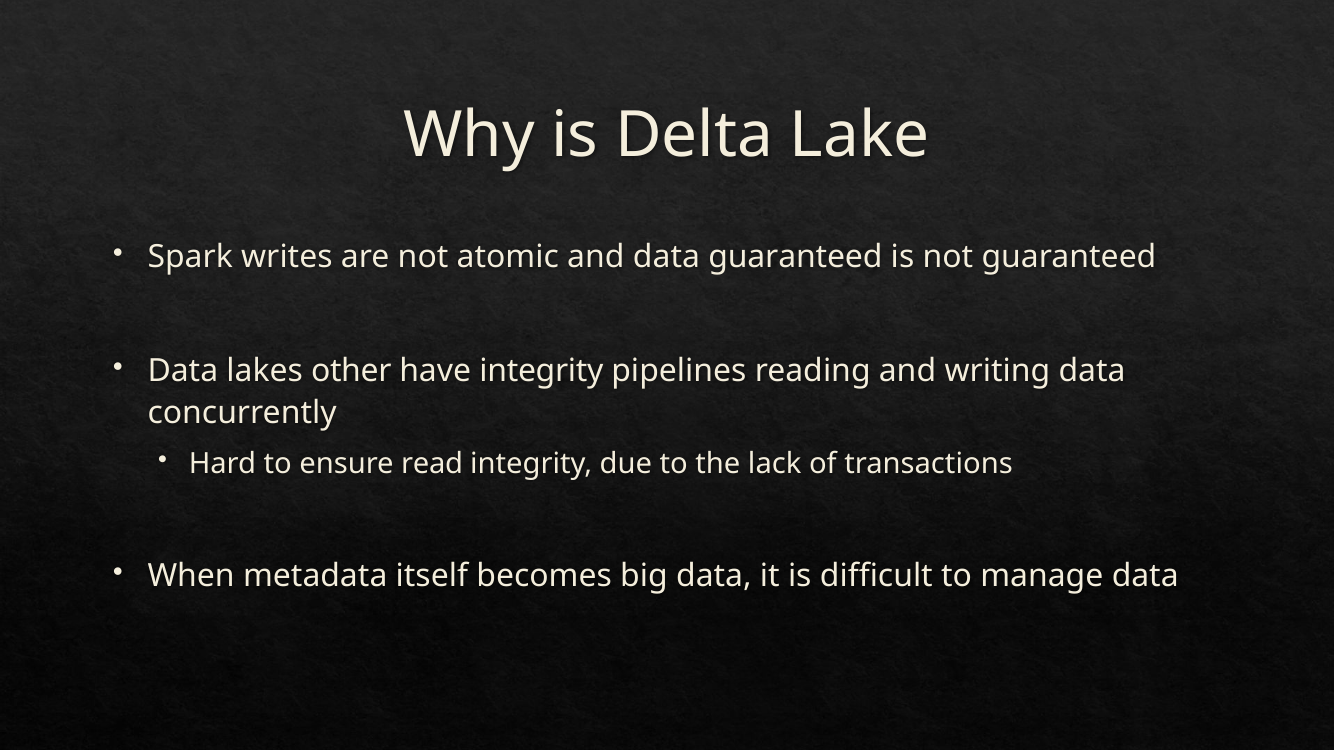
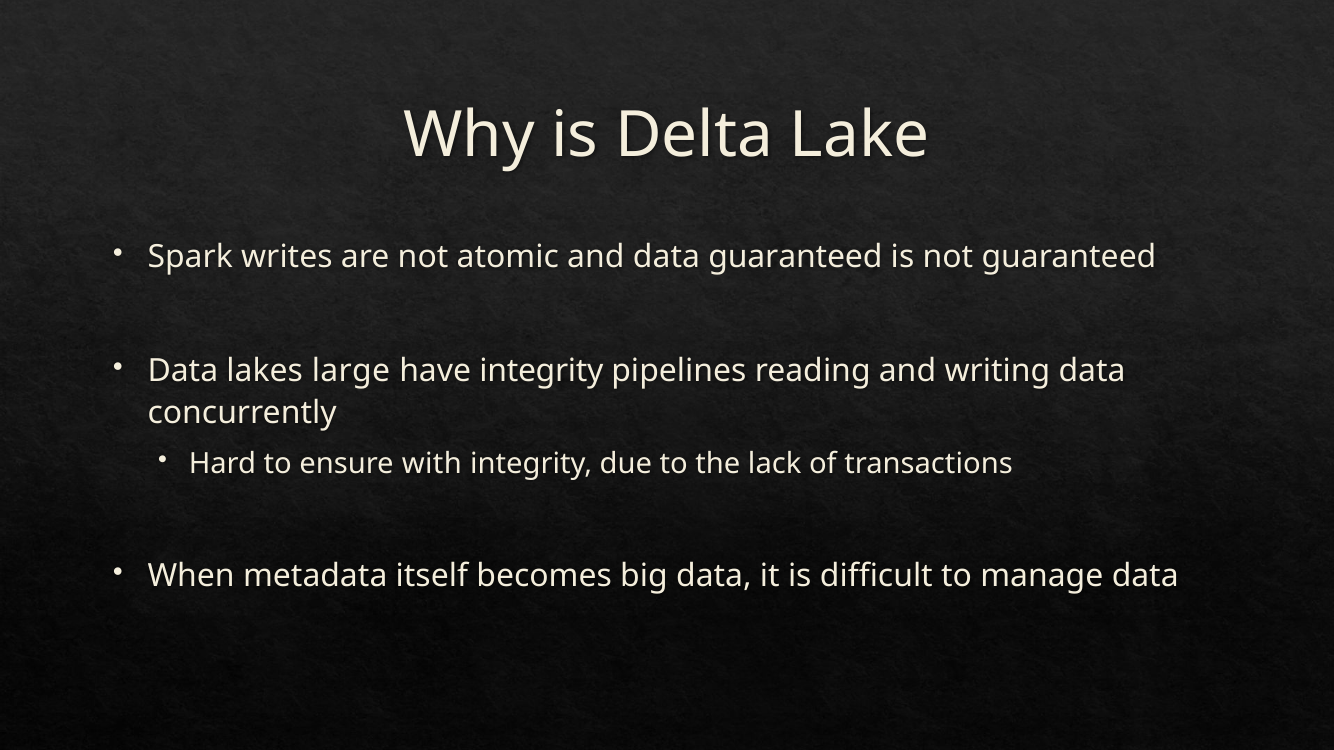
other: other -> large
read: read -> with
